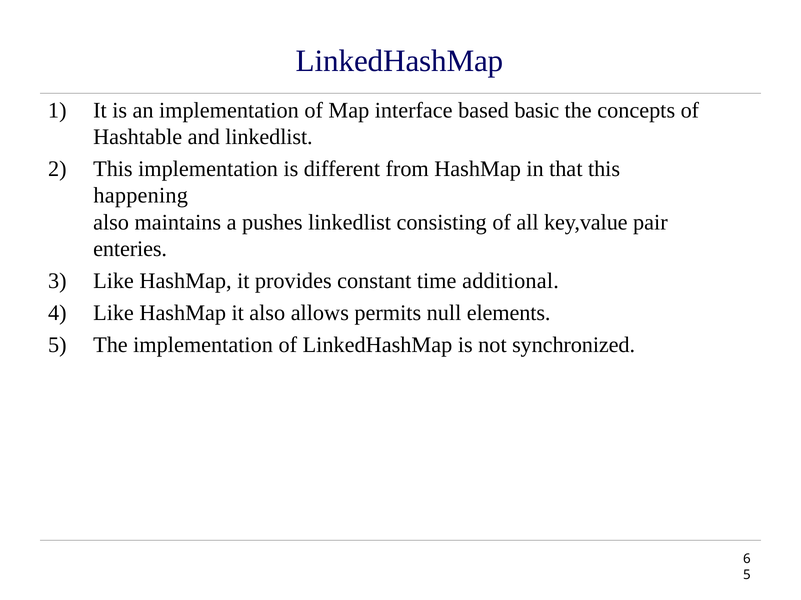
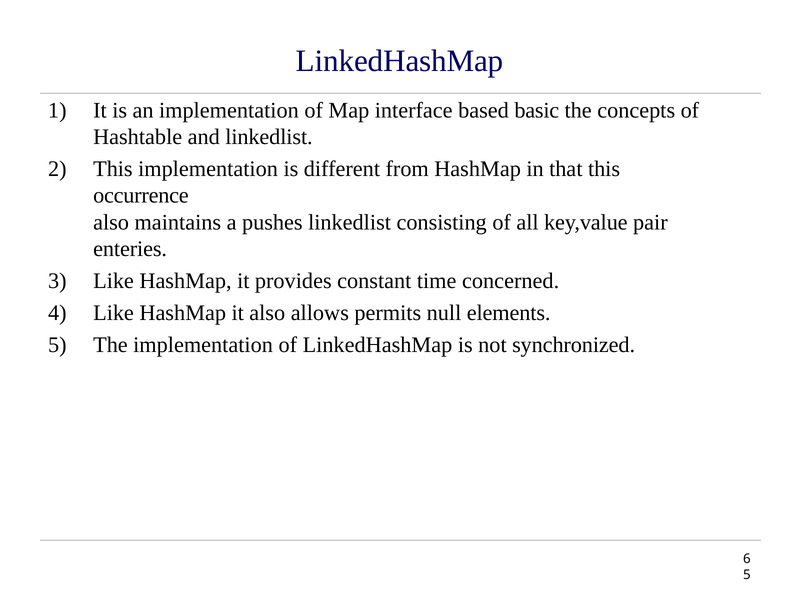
happening: happening -> occurrence
additional: additional -> concerned
